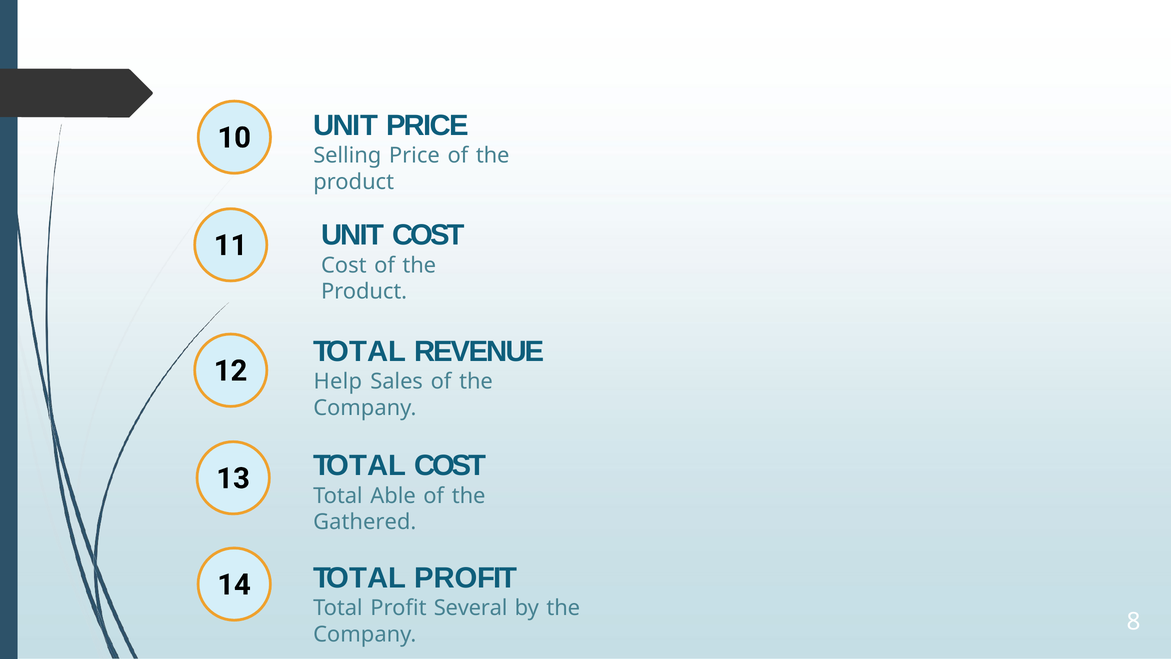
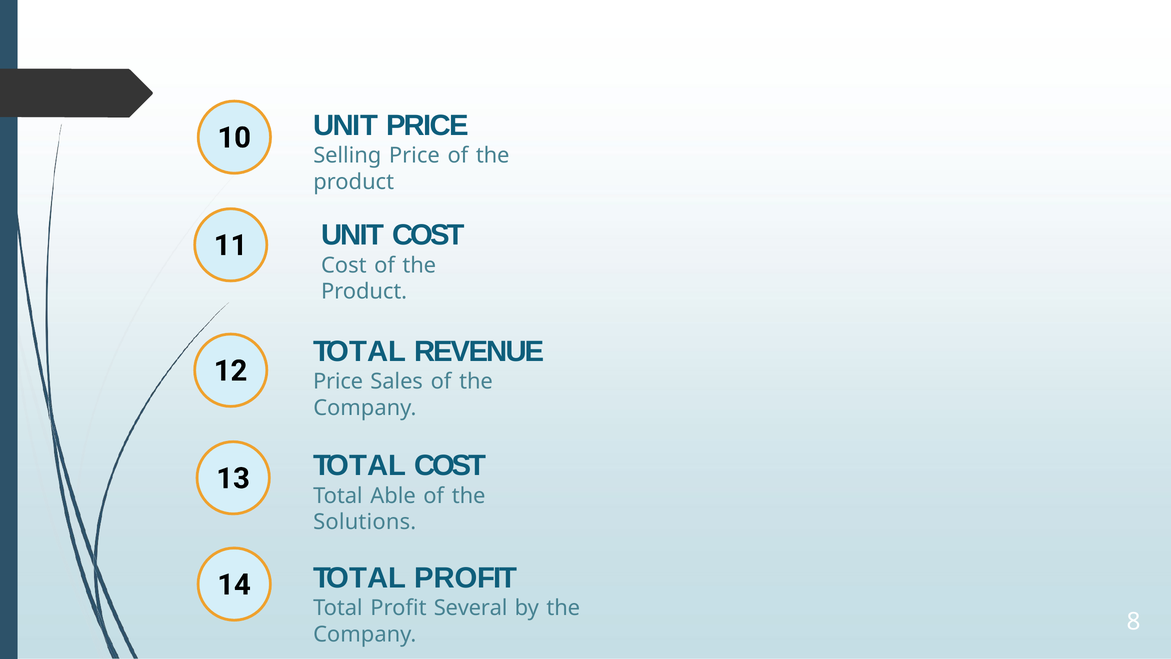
Help at (338, 381): Help -> Price
Gathered: Gathered -> Solutions
